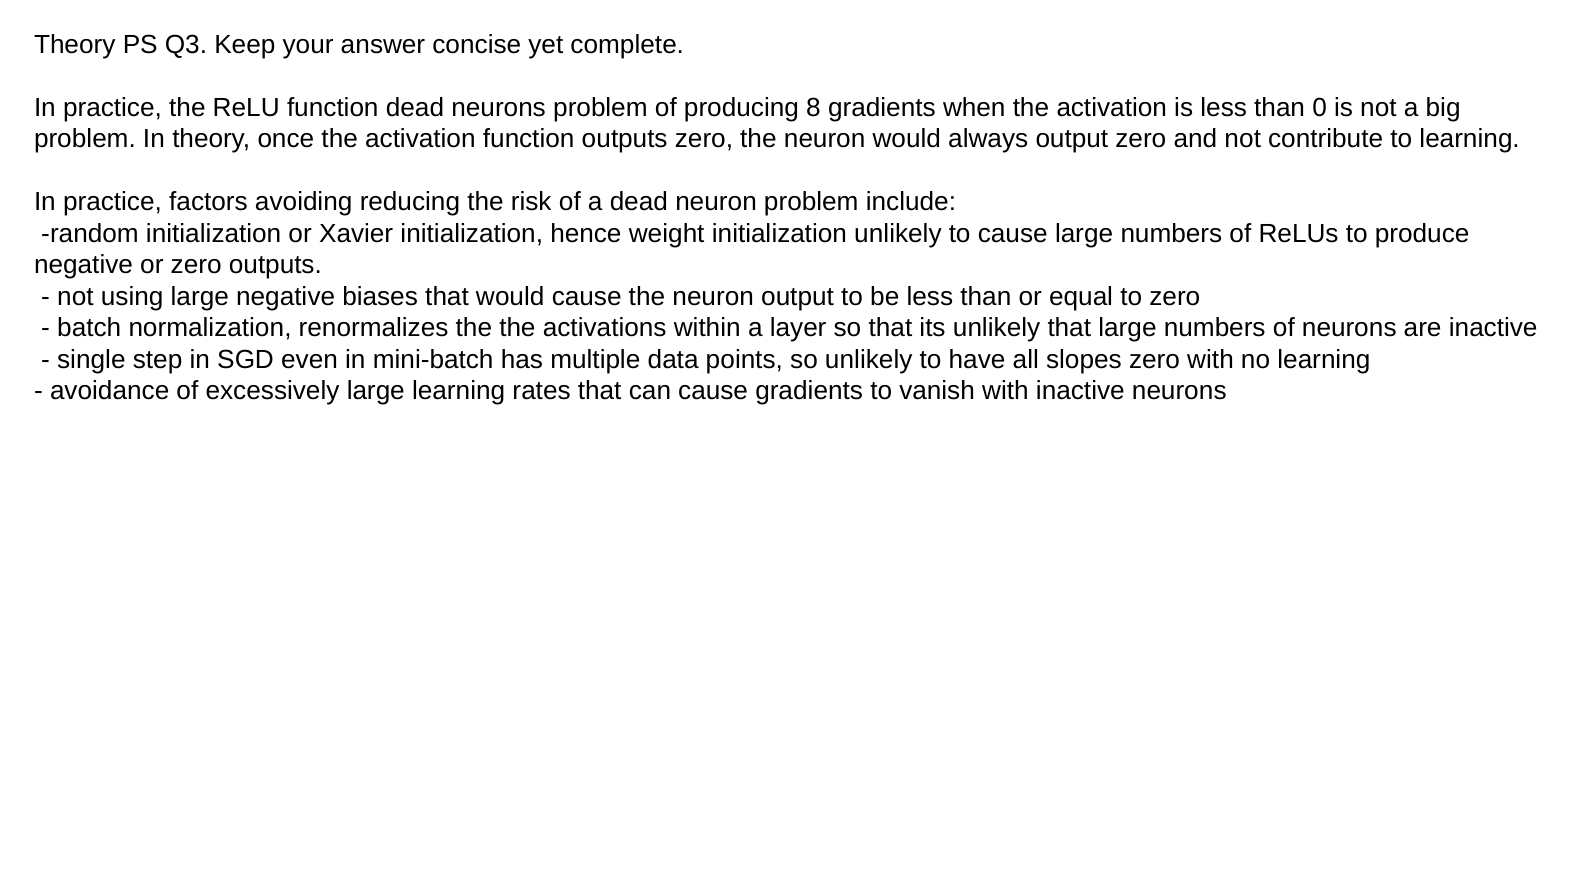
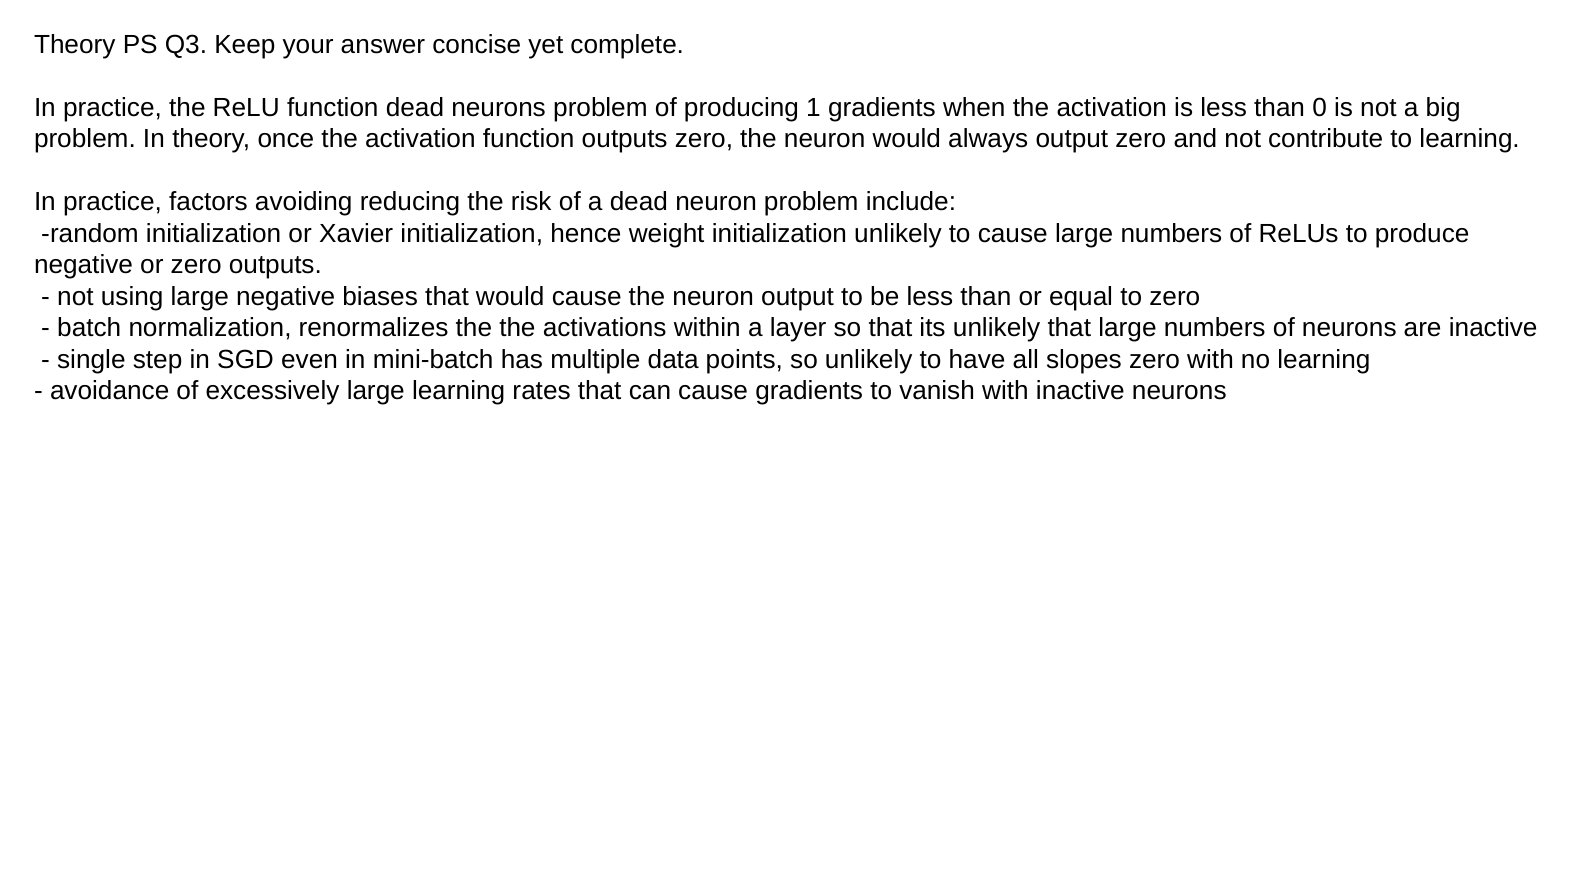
8: 8 -> 1
